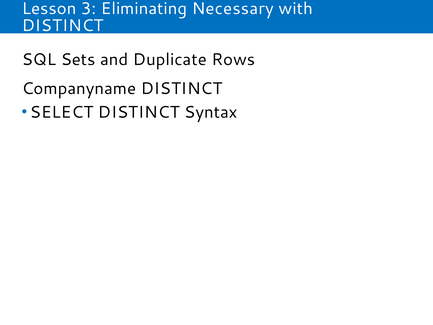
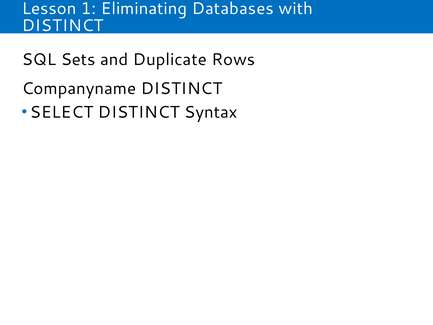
3: 3 -> 1
Necessary: Necessary -> Databases
